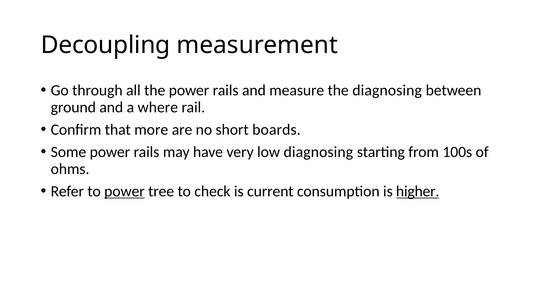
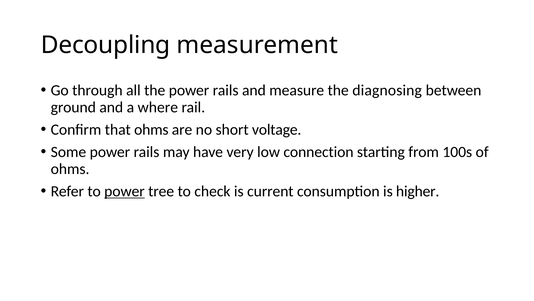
that more: more -> ohms
boards: boards -> voltage
low diagnosing: diagnosing -> connection
higher underline: present -> none
